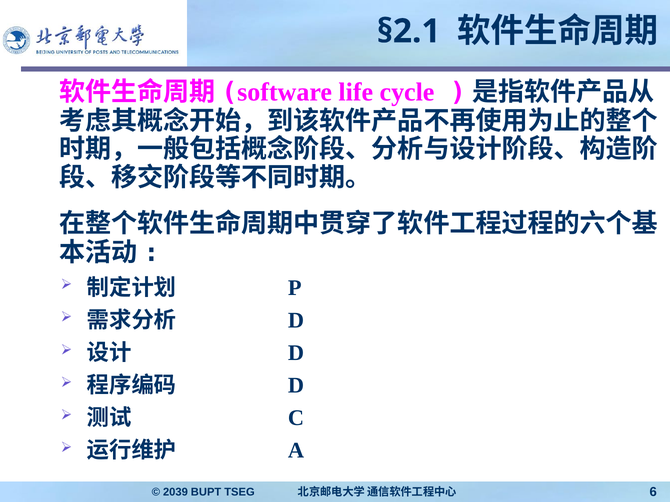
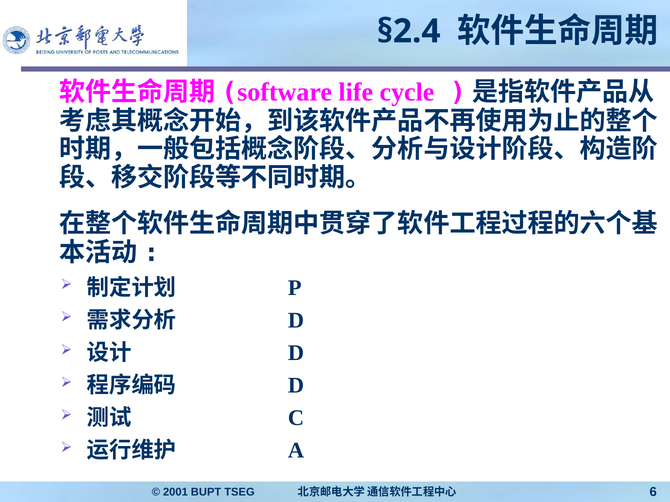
§2.1: §2.1 -> §2.4
2039: 2039 -> 2001
